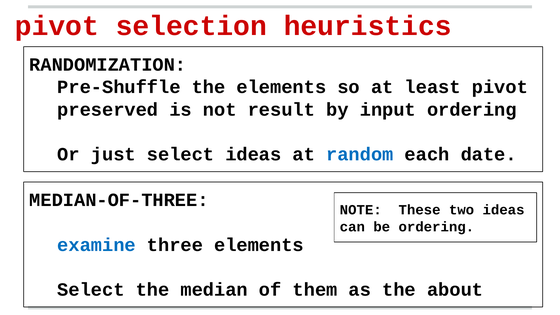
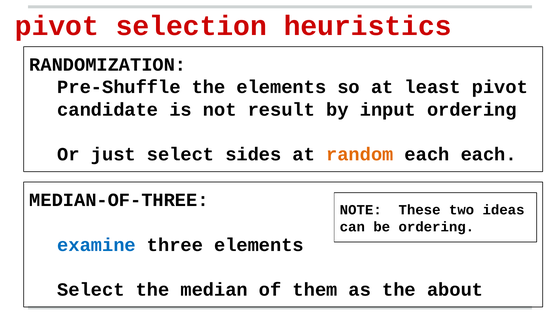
preserved: preserved -> candidate
select ideas: ideas -> sides
random colour: blue -> orange
each date: date -> each
